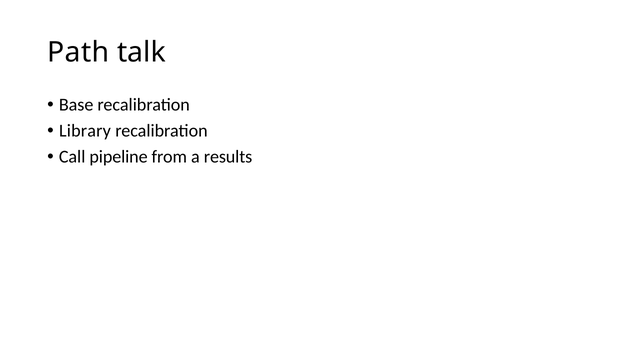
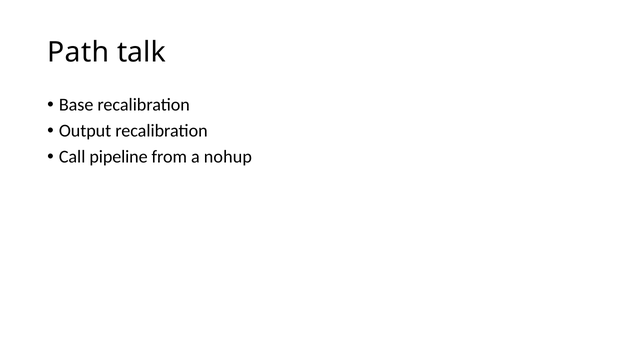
Library: Library -> Output
results: results -> nohup
